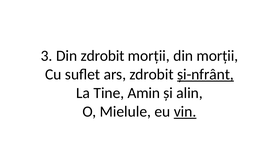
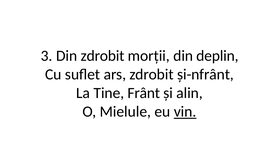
din morții: morții -> deplin
și-nfrânt underline: present -> none
Amin: Amin -> Frânt
